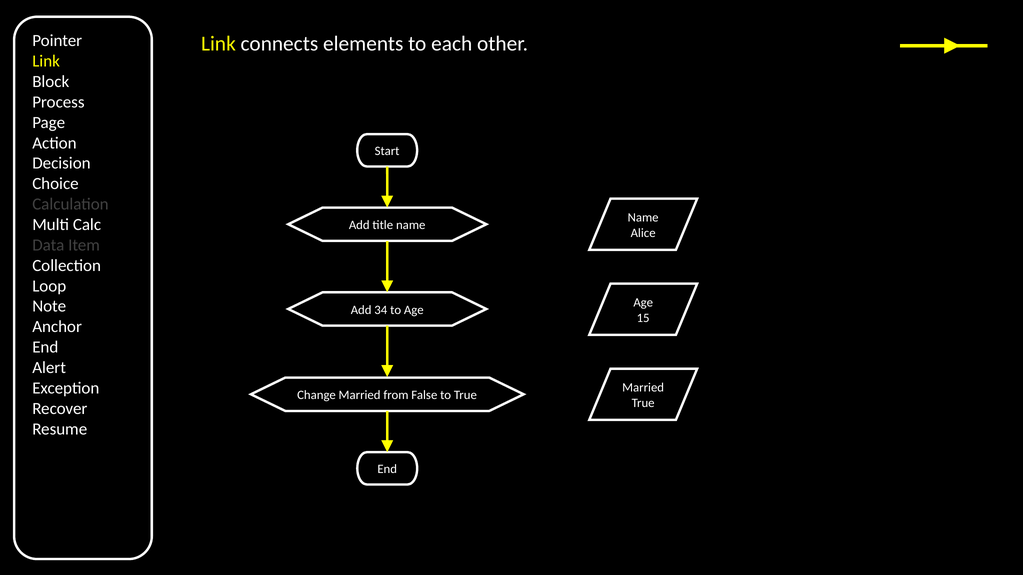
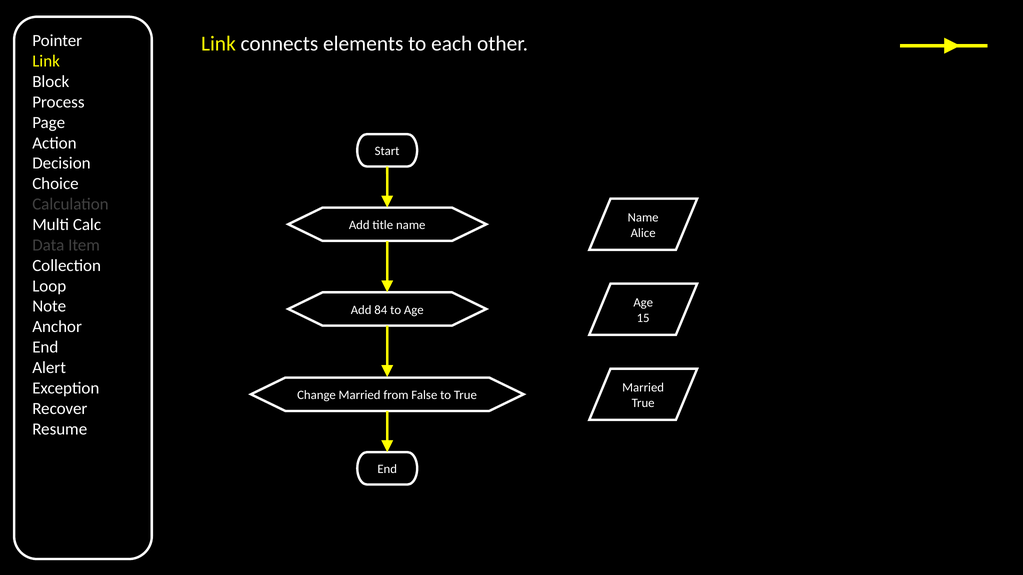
34: 34 -> 84
